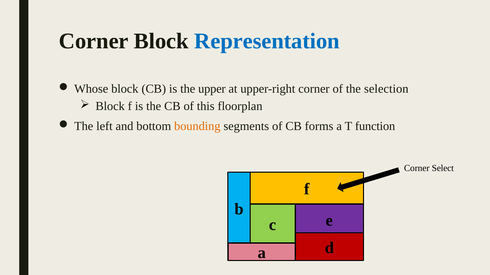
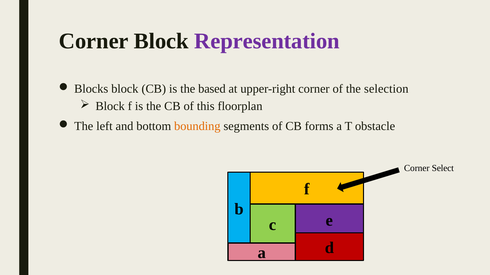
Representation colour: blue -> purple
Whose: Whose -> Blocks
upper: upper -> based
function: function -> obstacle
